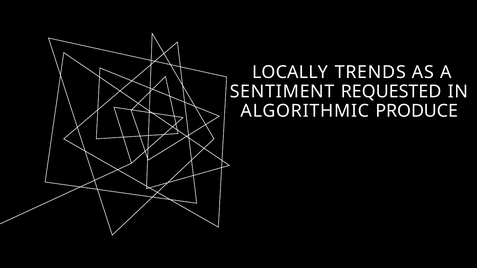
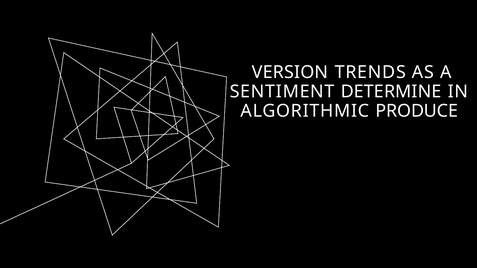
LOCALLY: LOCALLY -> VERSION
REQUESTED: REQUESTED -> DETERMINE
